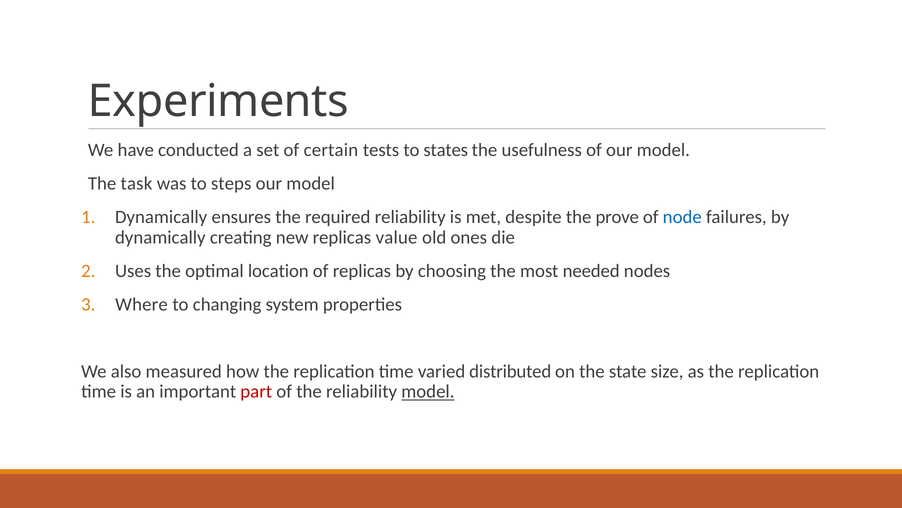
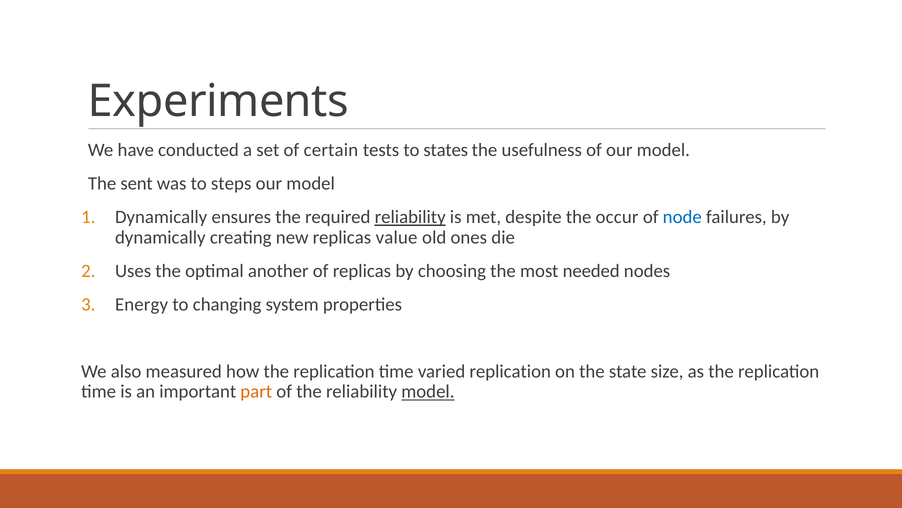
task: task -> sent
reliability at (410, 217) underline: none -> present
prove: prove -> occur
location: location -> another
Where: Where -> Energy
varied distributed: distributed -> replication
part colour: red -> orange
